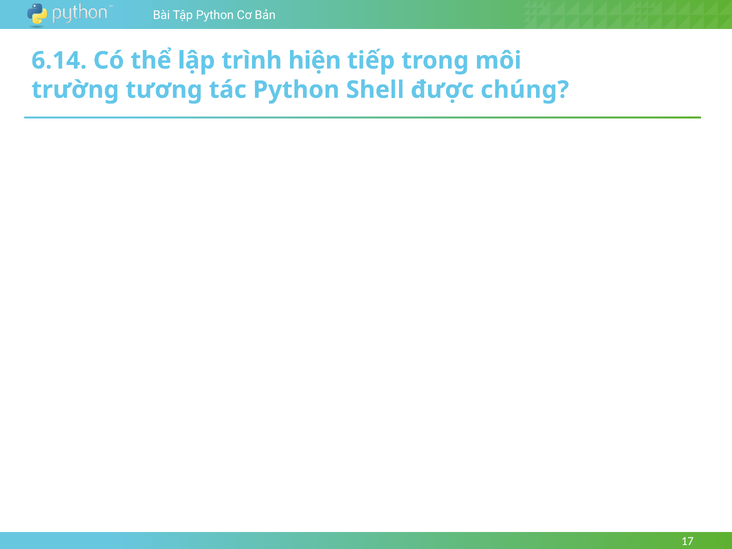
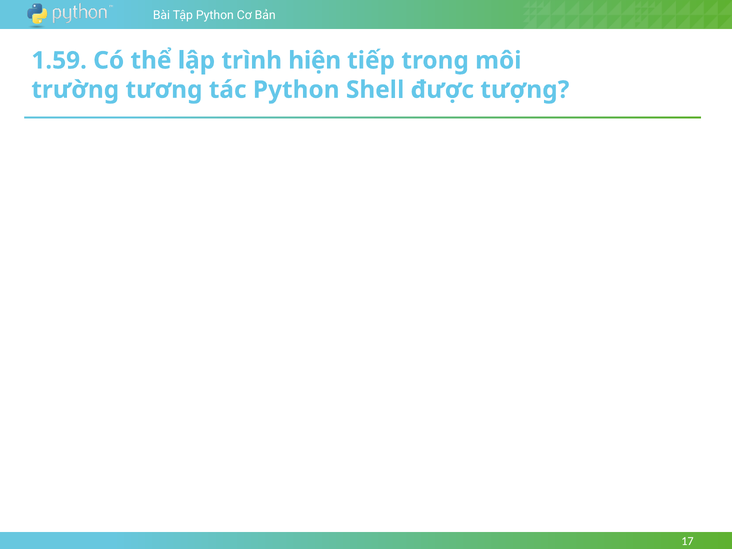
6.14: 6.14 -> 1.59
chúng: chúng -> tượng
